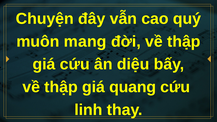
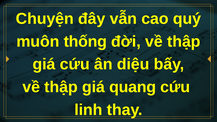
mang: mang -> thống
